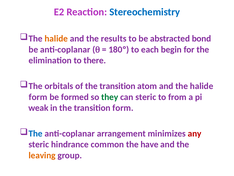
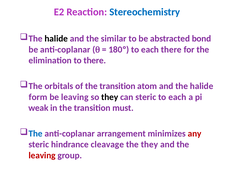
halide at (56, 38) colour: orange -> black
results: results -> similar
each begin: begin -> there
be formed: formed -> leaving
they at (110, 97) colour: green -> black
from at (177, 97): from -> each
transition form: form -> must
common: common -> cleavage
the have: have -> they
leaving at (42, 155) colour: orange -> red
